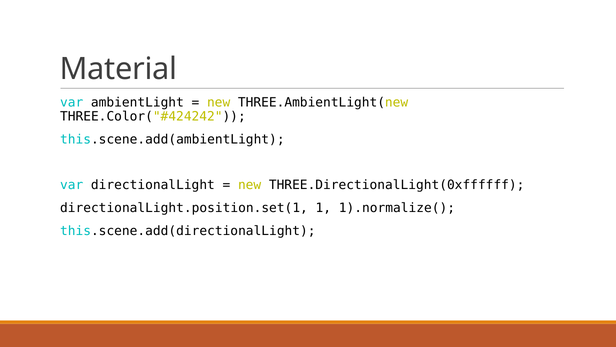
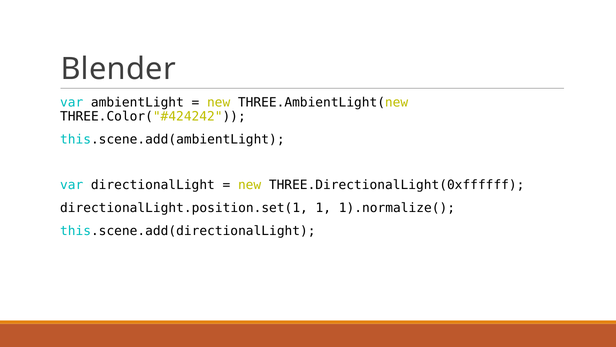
Material: Material -> Blender
